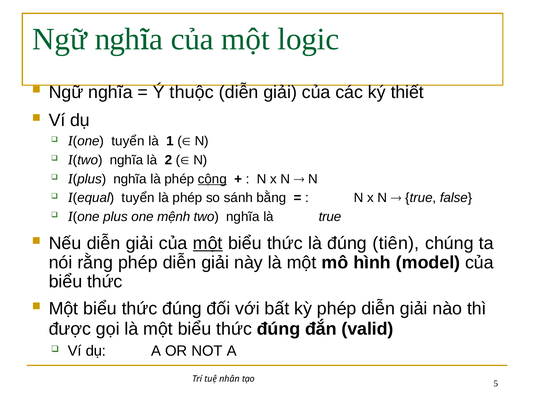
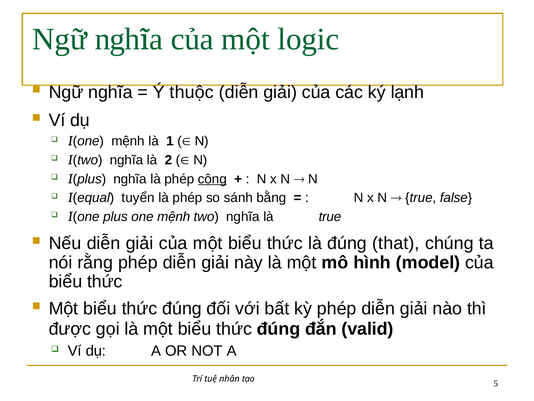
thiết: thiết -> lạnh
tuyển at (128, 141): tuyển -> mệnh
một at (208, 243) underline: present -> none
tiên: tiên -> that
